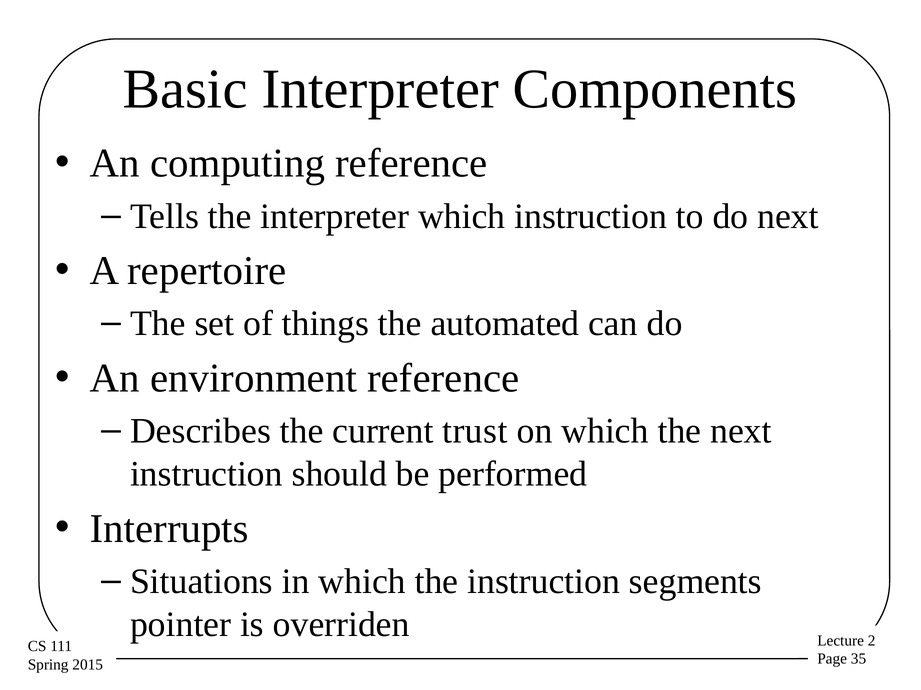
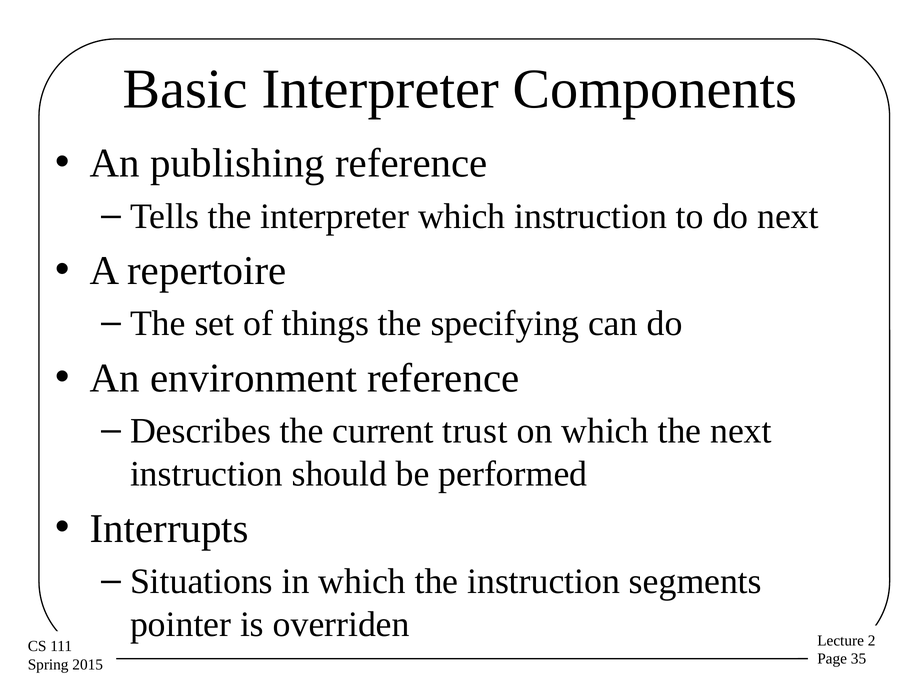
computing: computing -> publishing
automated: automated -> specifying
